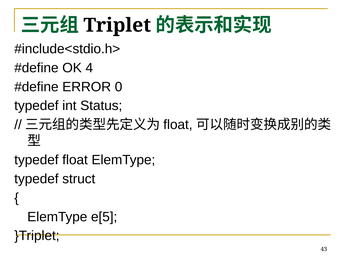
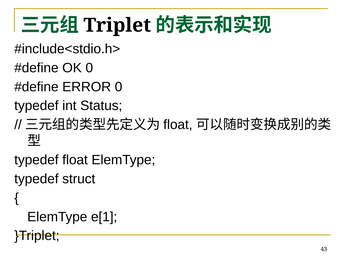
OK 4: 4 -> 0
e[5: e[5 -> e[1
